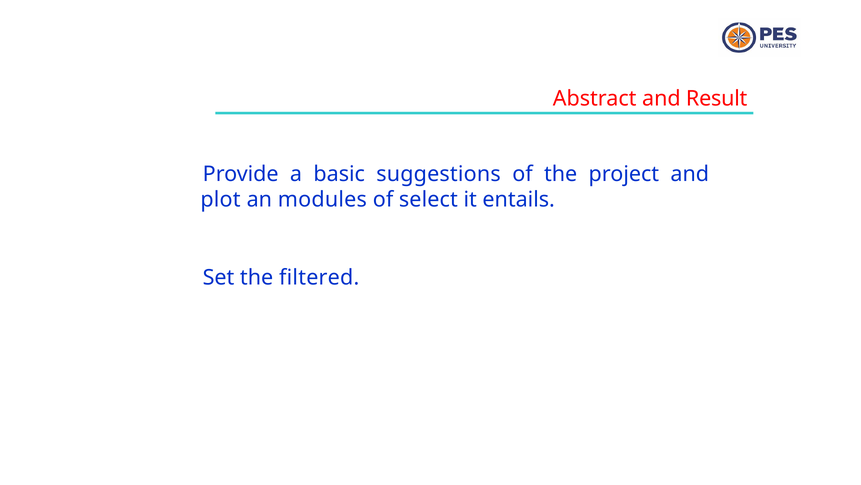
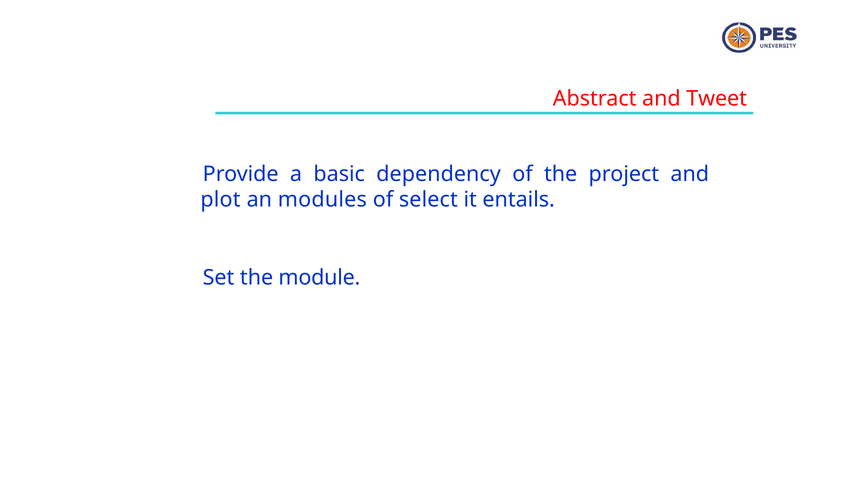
Result: Result -> Tweet
suggestions: suggestions -> dependency
filtered: filtered -> module
